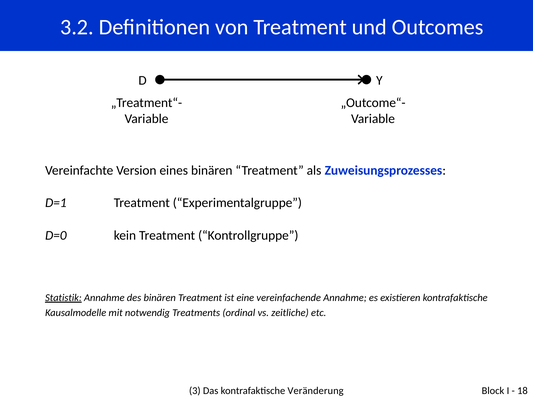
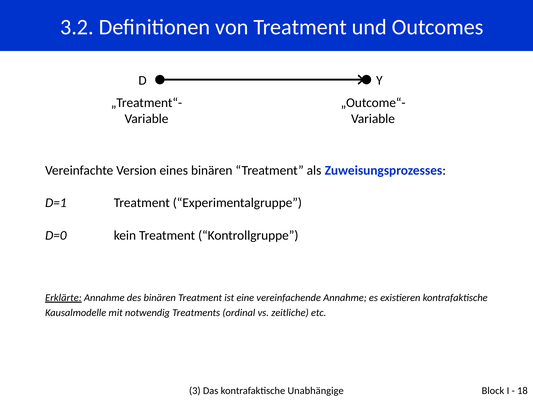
Statistik: Statistik -> Erklärte
Veränderung: Veränderung -> Unabhängige
